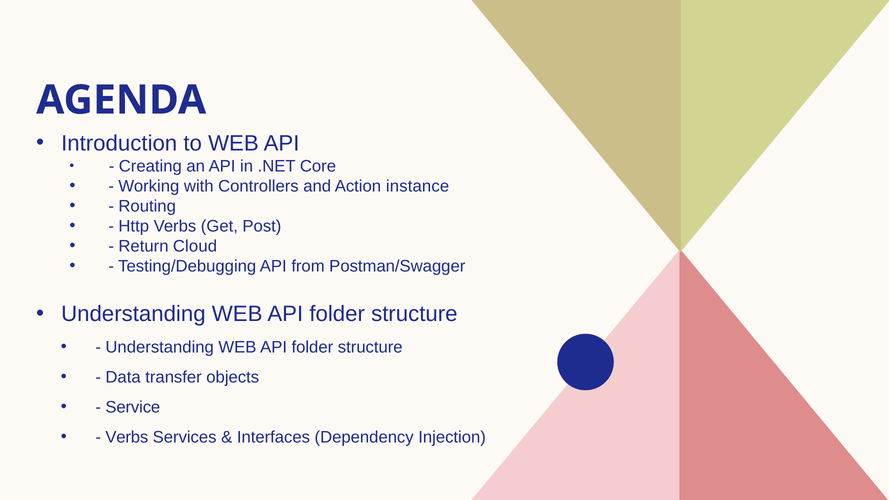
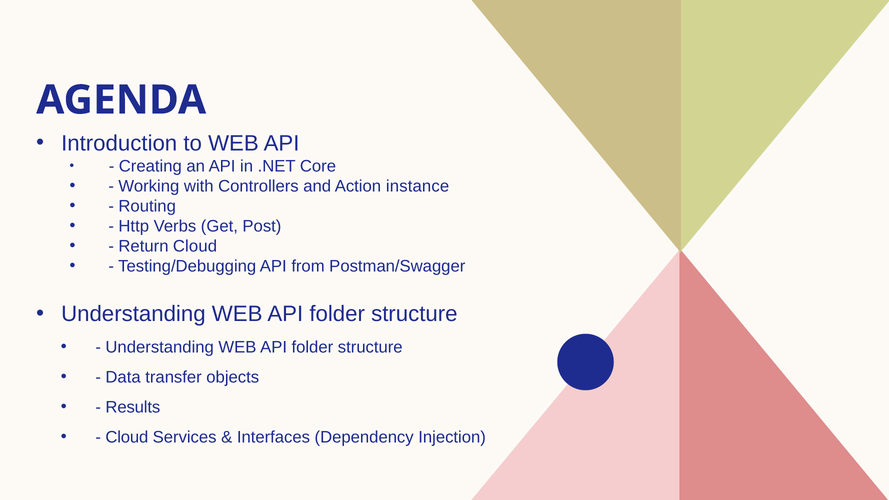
Service: Service -> Results
Verbs at (127, 437): Verbs -> Cloud
